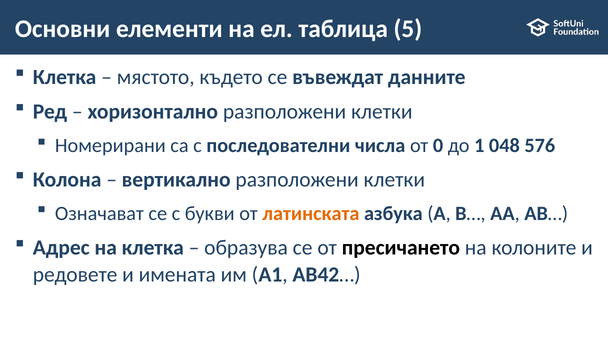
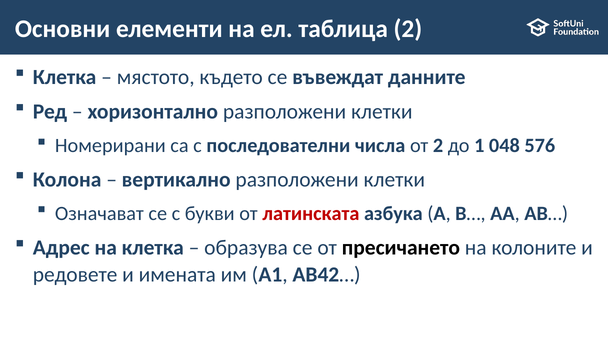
таблица 5: 5 -> 2
от 0: 0 -> 2
латинската colour: orange -> red
